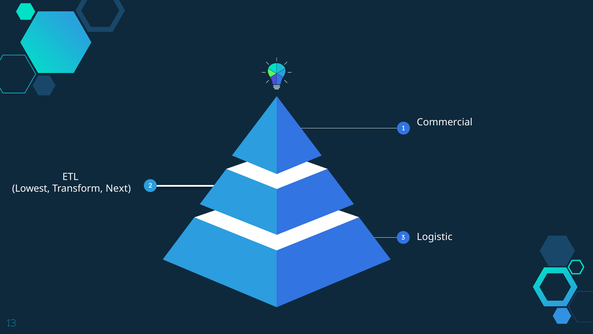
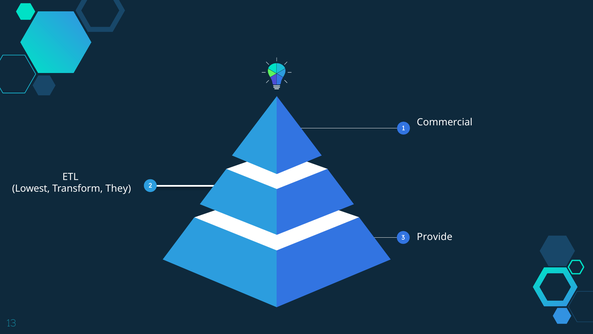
Next: Next -> They
Logistic: Logistic -> Provide
